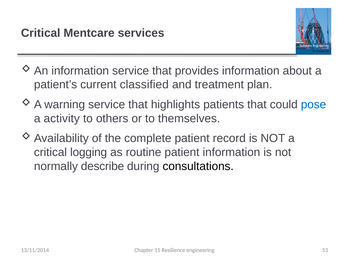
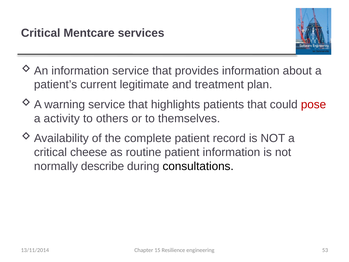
classified: classified -> legitimate
pose colour: blue -> red
logging: logging -> cheese
